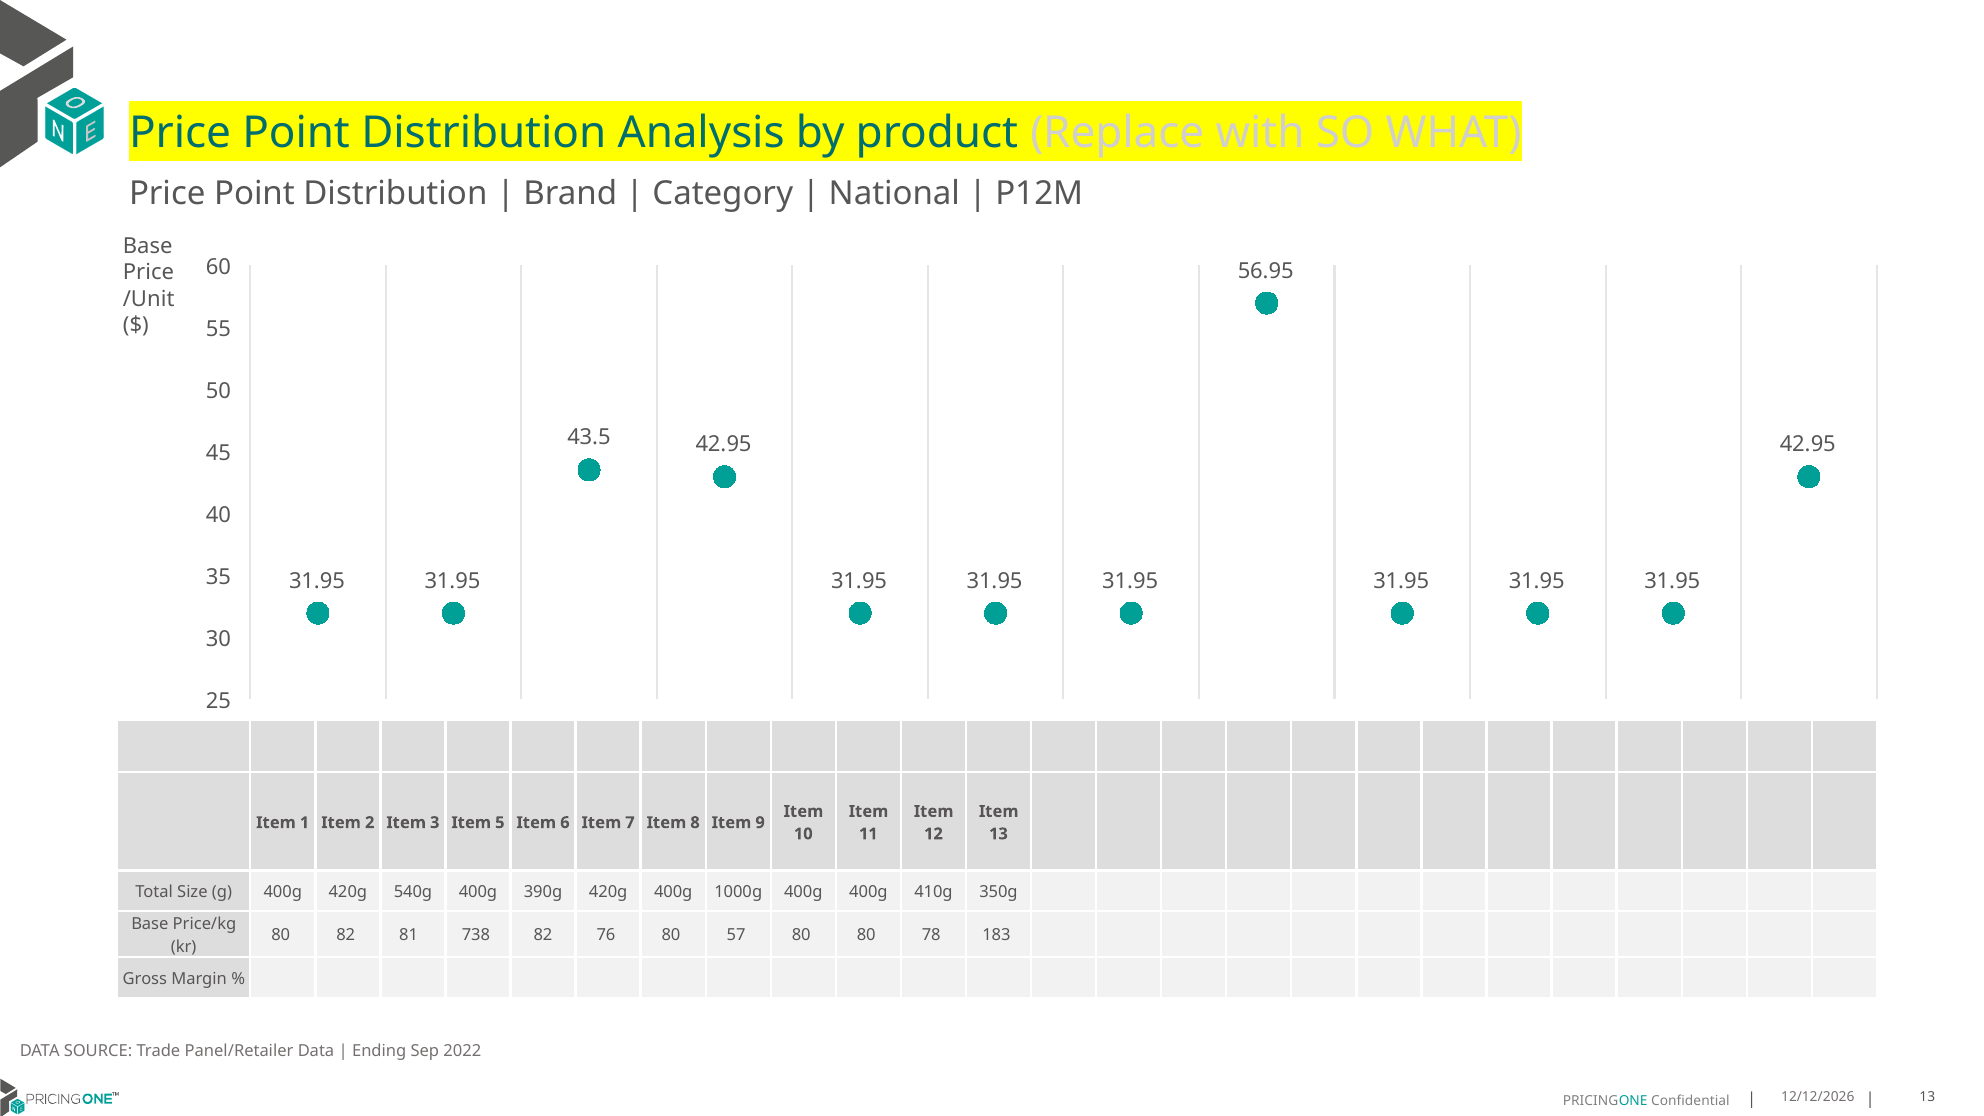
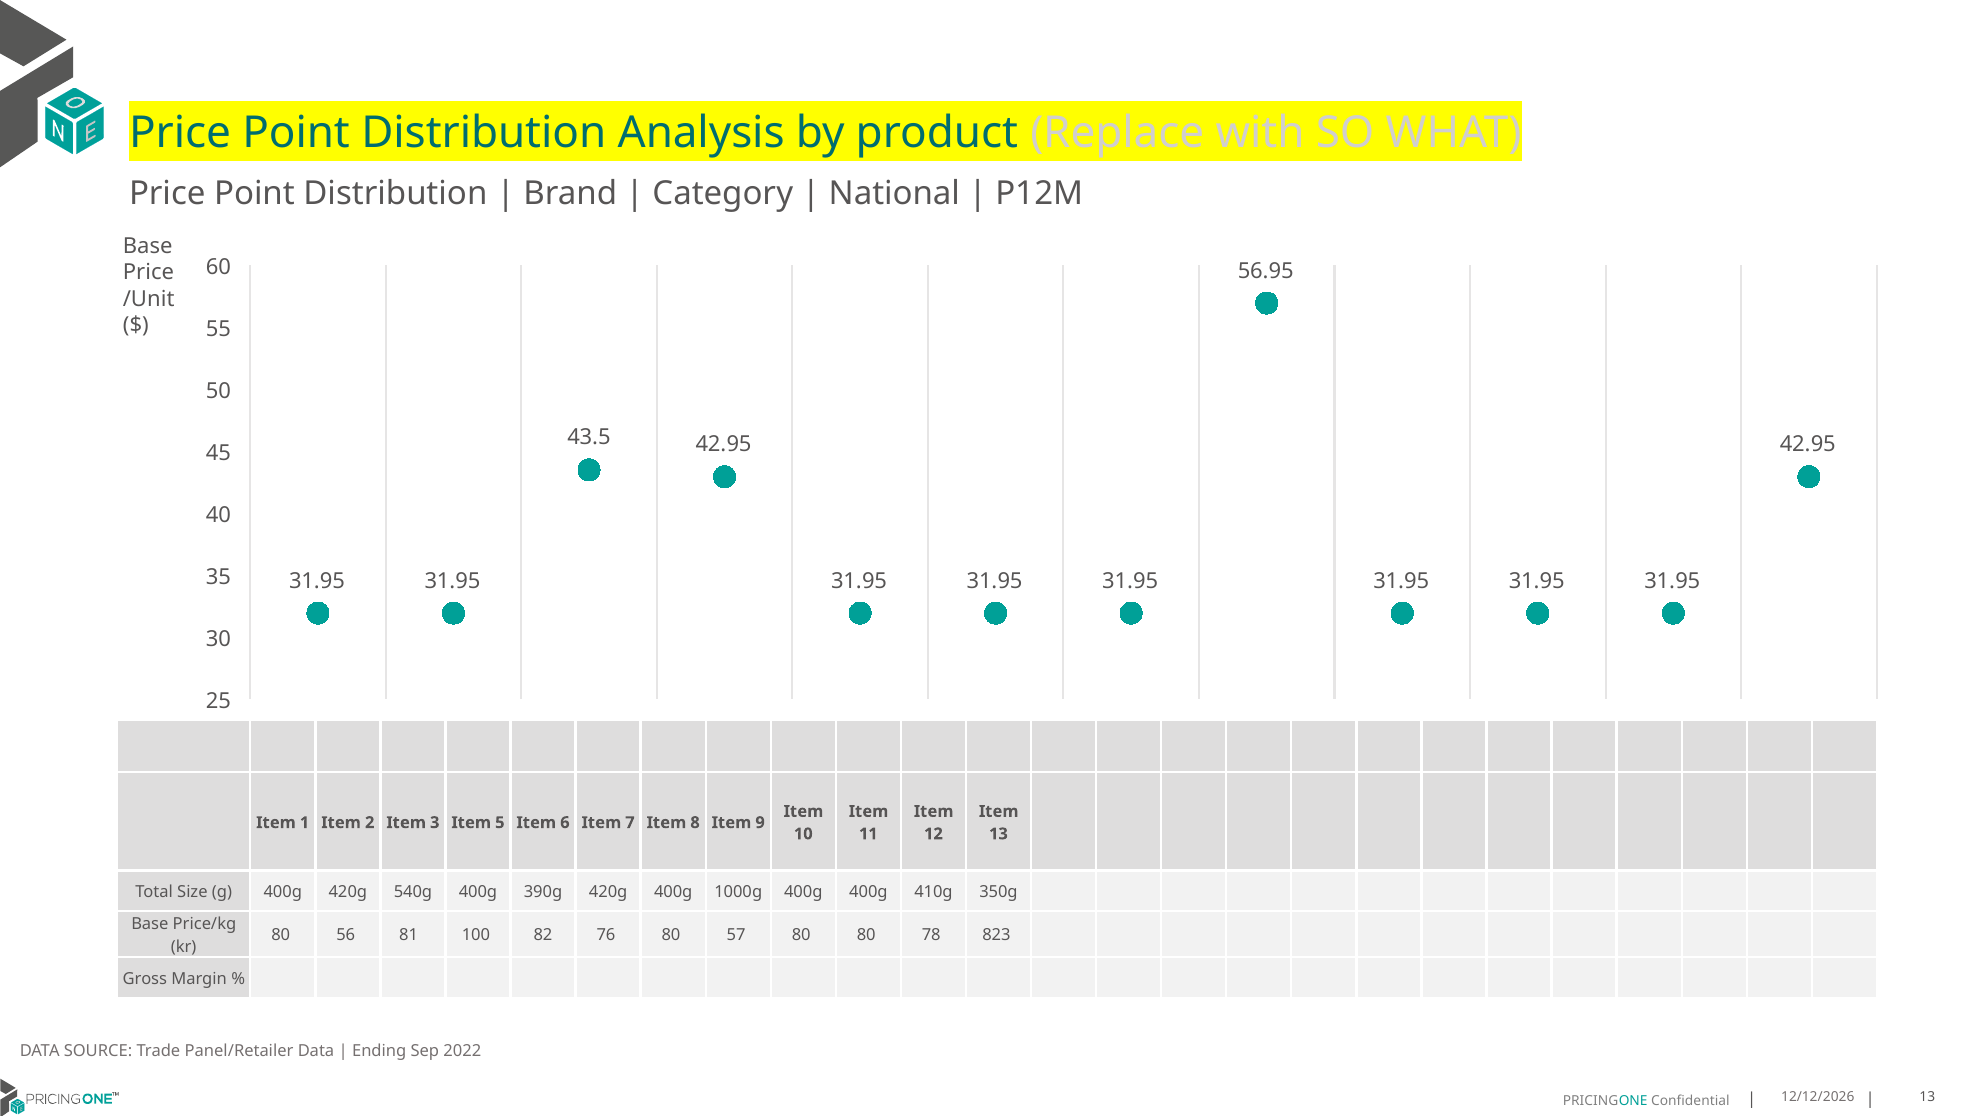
80 82: 82 -> 56
738: 738 -> 100
183: 183 -> 823
